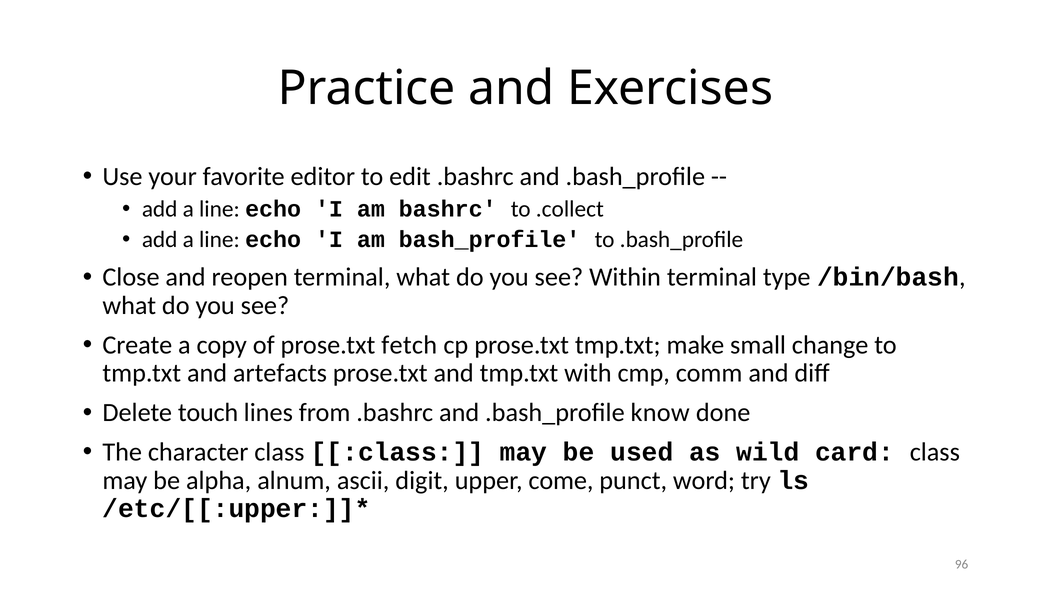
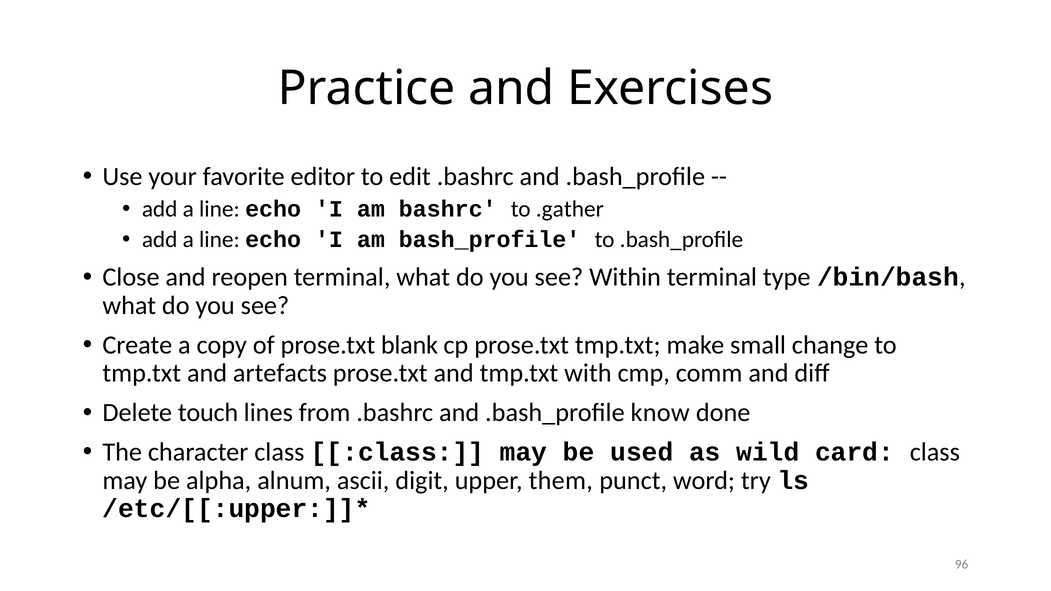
.collect: .collect -> .gather
fetch: fetch -> blank
come: come -> them
